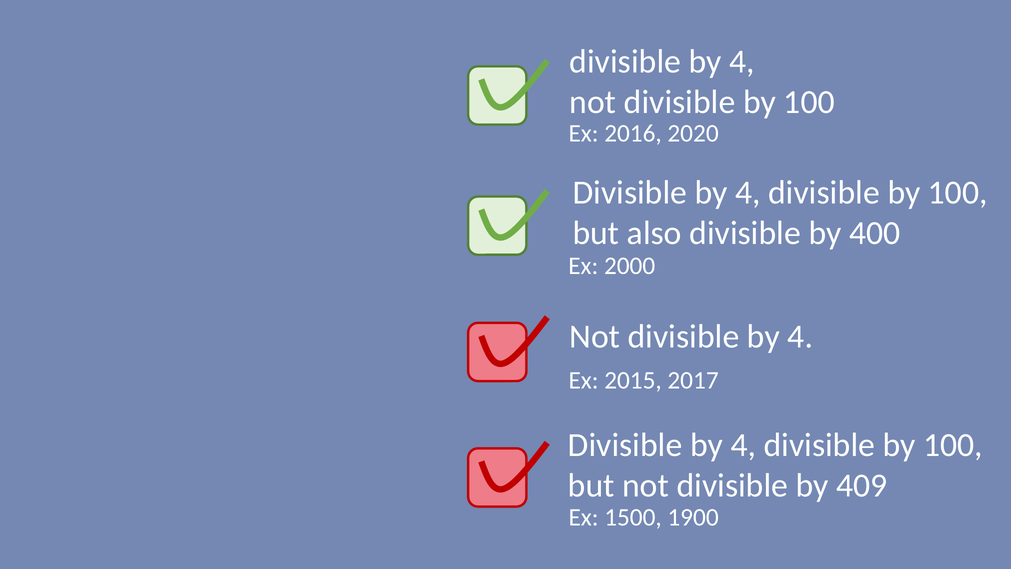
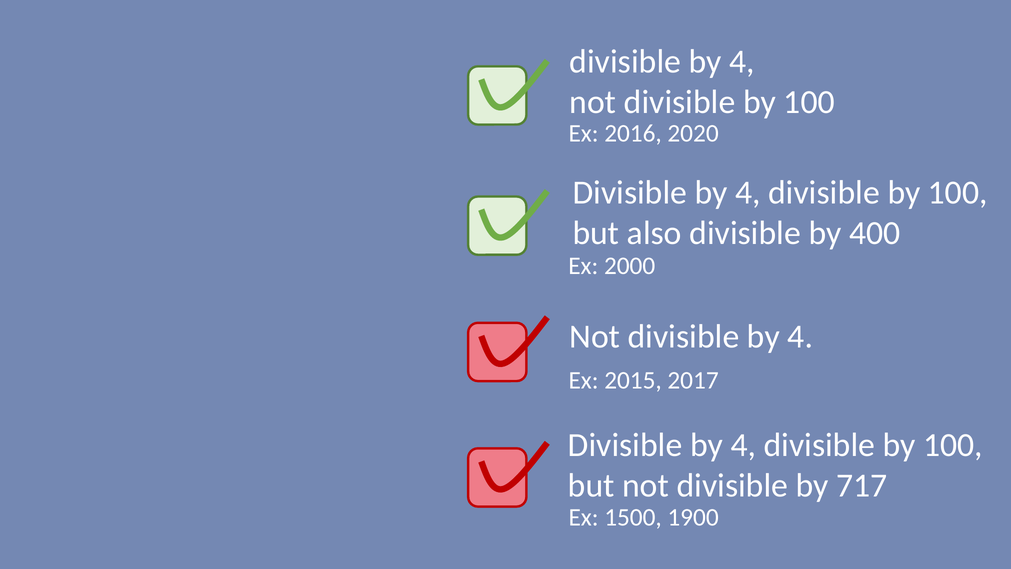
409: 409 -> 717
